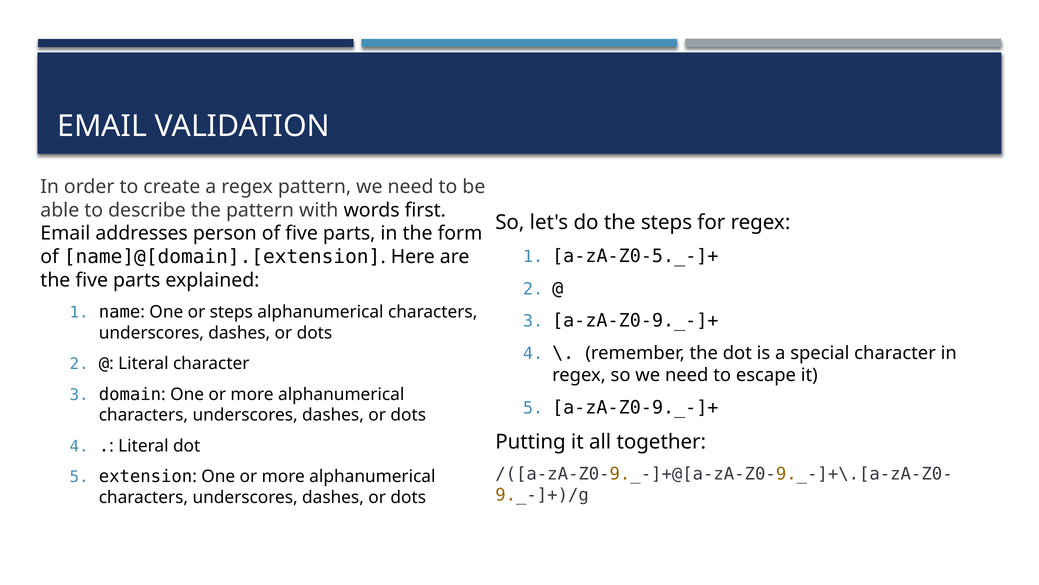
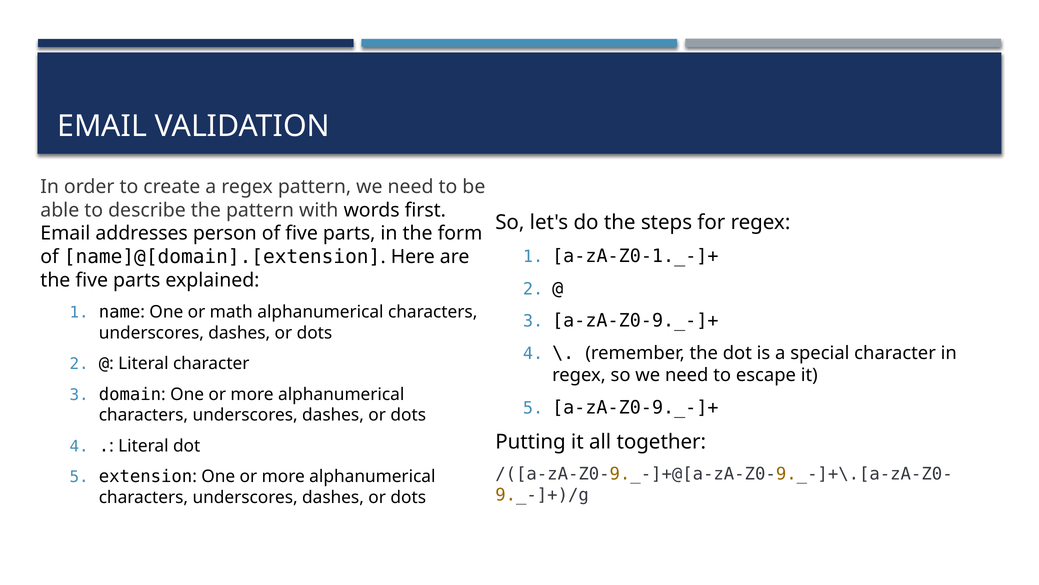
a-zA-Z0-5._-]+: a-zA-Z0-5._-]+ -> a-zA-Z0-1._-]+
or steps: steps -> math
